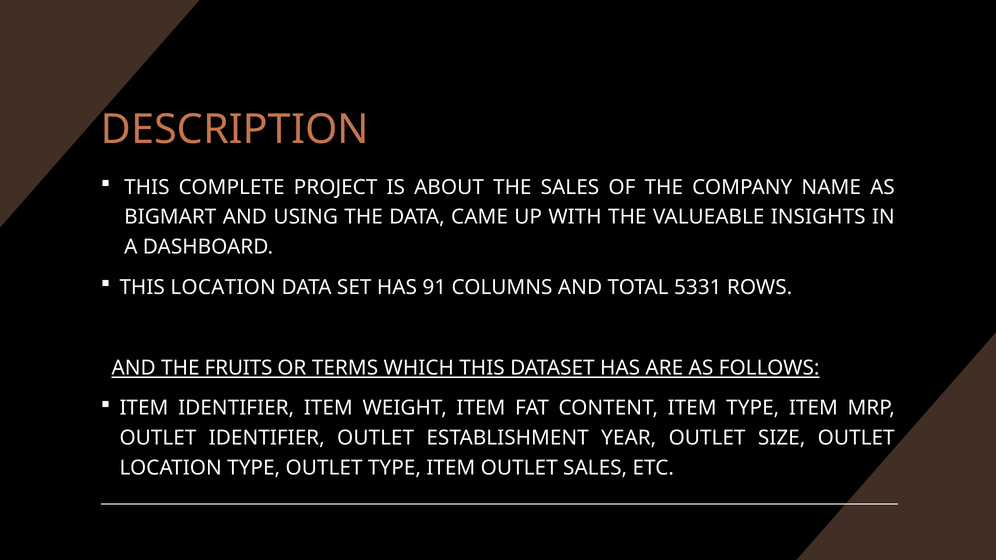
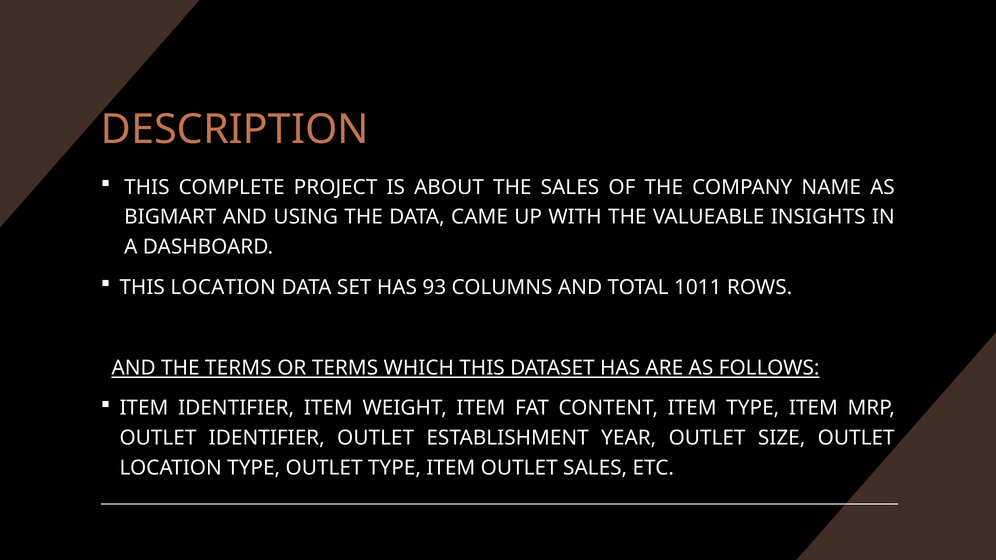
91: 91 -> 93
5331: 5331 -> 1011
THE FRUITS: FRUITS -> TERMS
